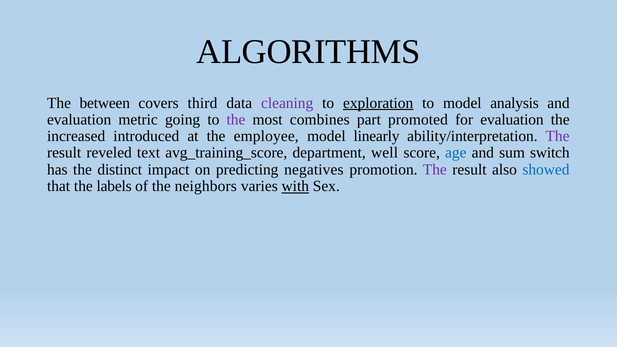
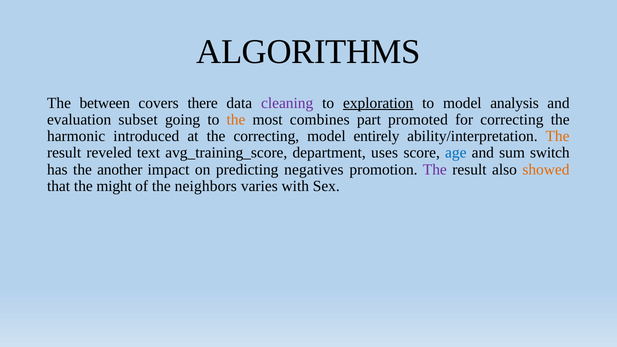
third: third -> there
metric: metric -> subset
the at (236, 120) colour: purple -> orange
for evaluation: evaluation -> correcting
increased: increased -> harmonic
the employee: employee -> correcting
linearly: linearly -> entirely
The at (558, 136) colour: purple -> orange
well: well -> uses
distinct: distinct -> another
showed colour: blue -> orange
labels: labels -> might
with underline: present -> none
